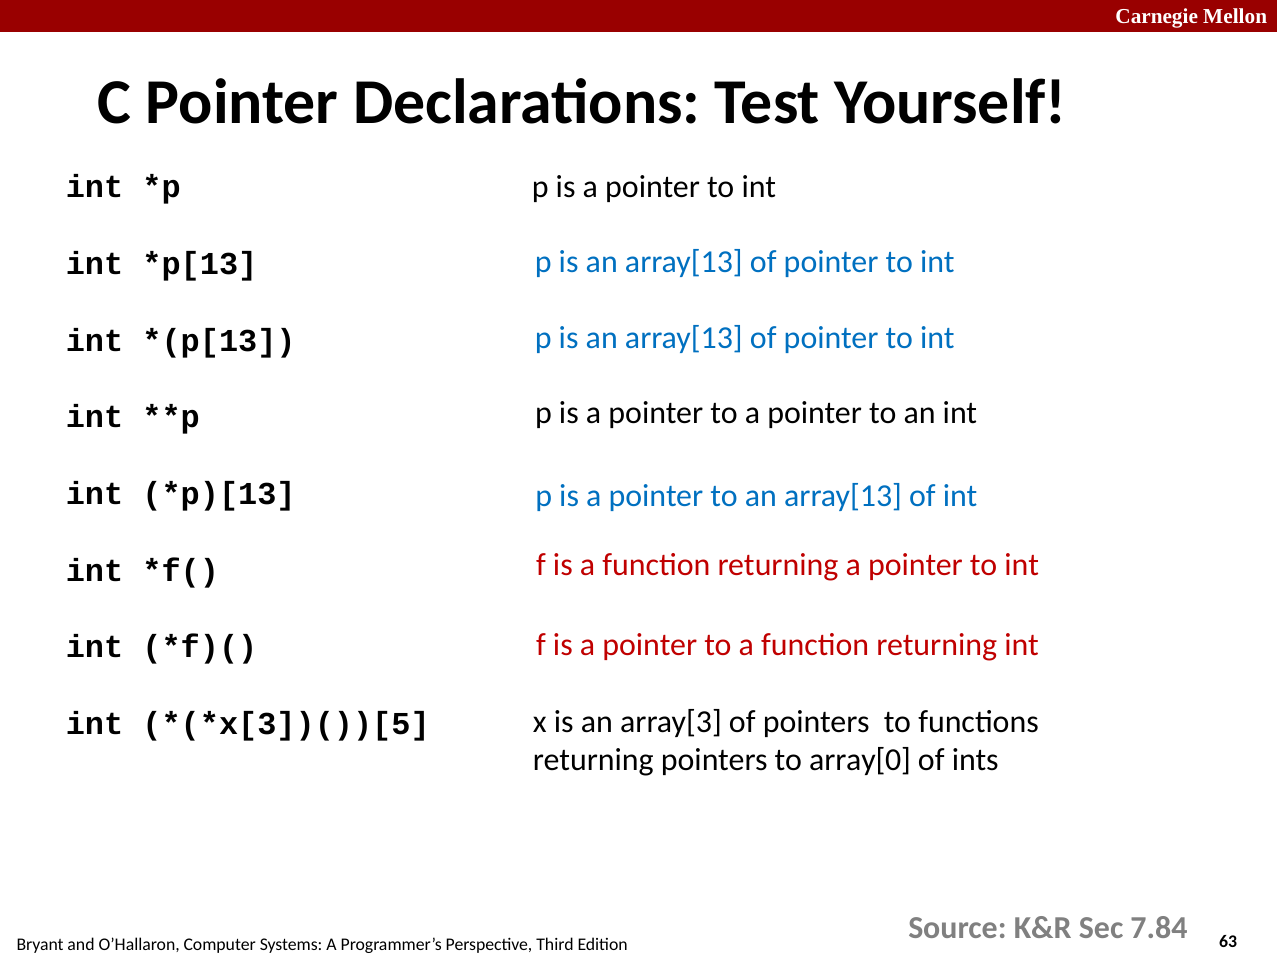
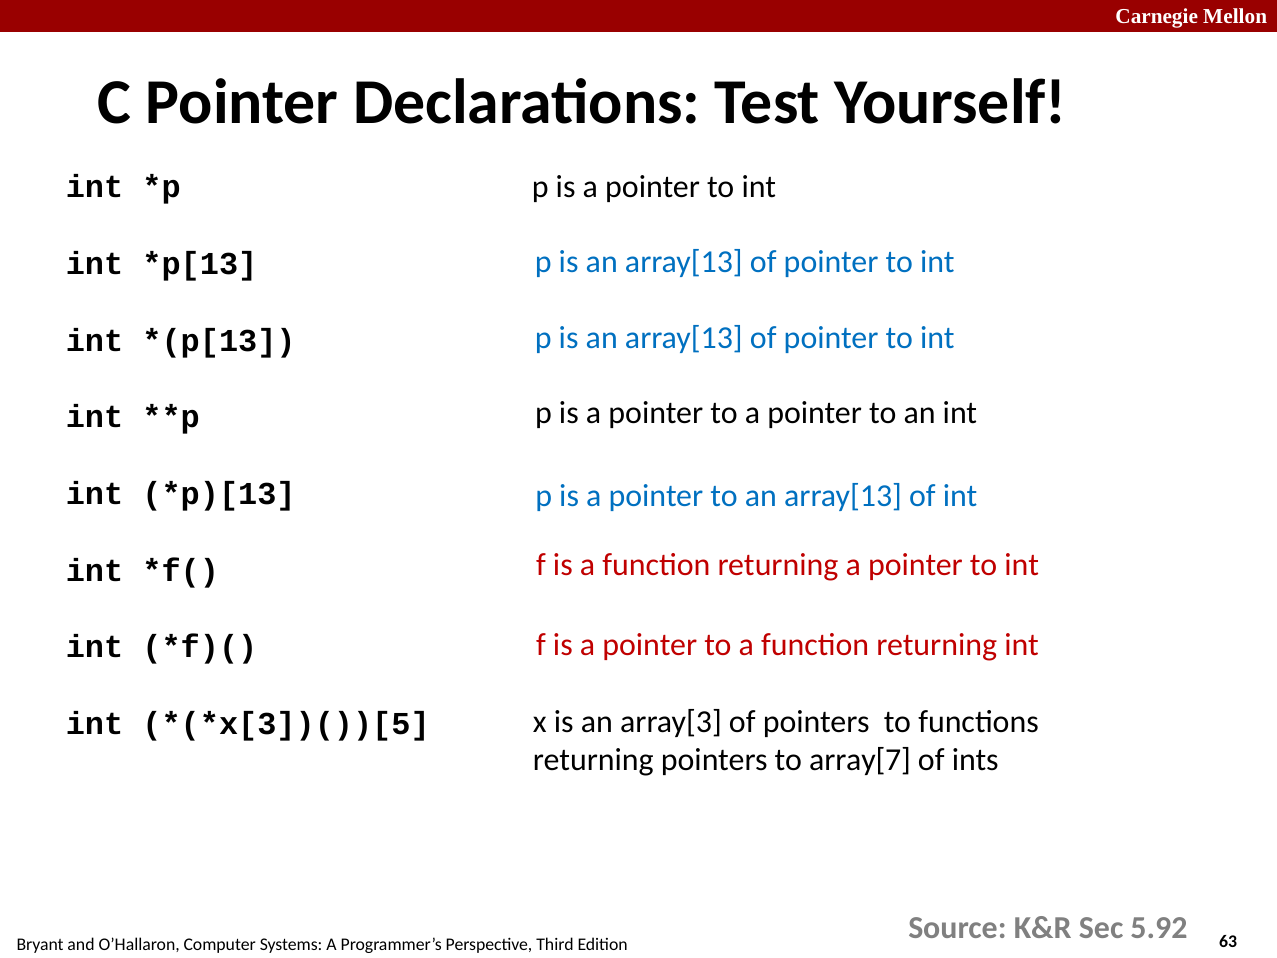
array[0: array[0 -> array[7
7.84: 7.84 -> 5.92
